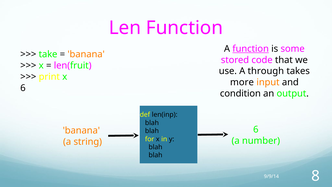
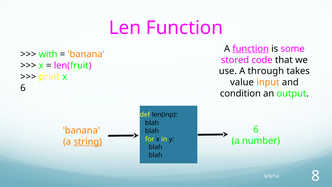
take: take -> with
more: more -> value
string underline: none -> present
